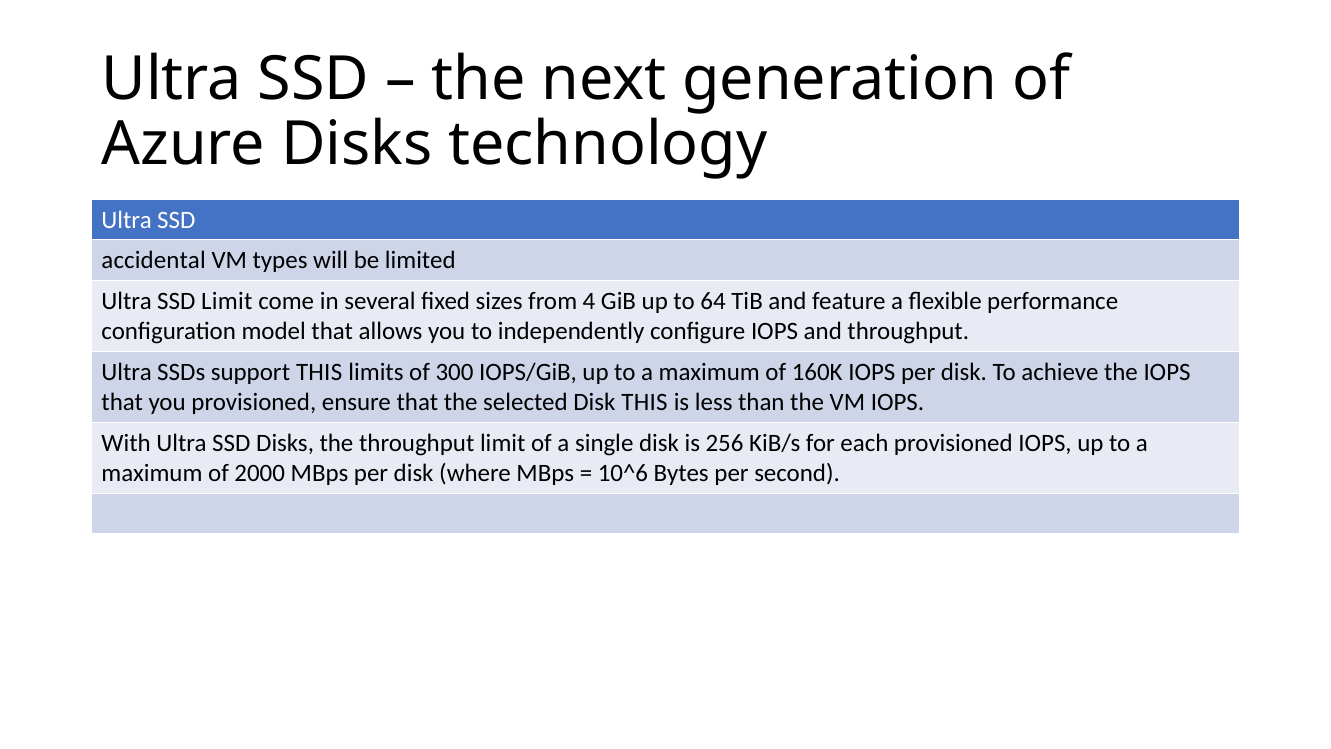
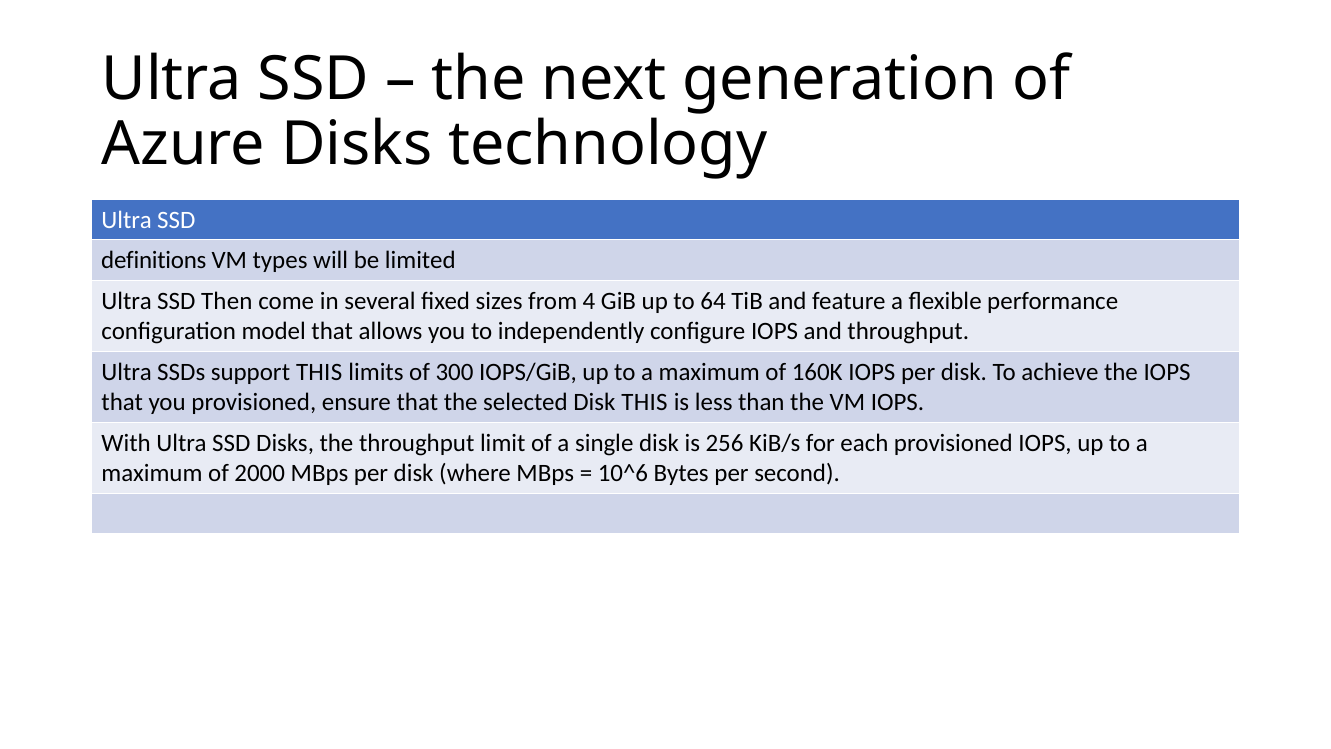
accidental: accidental -> definitions
SSD Limit: Limit -> Then
